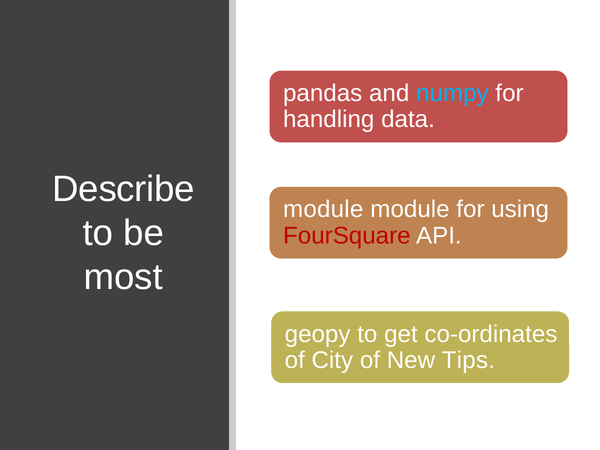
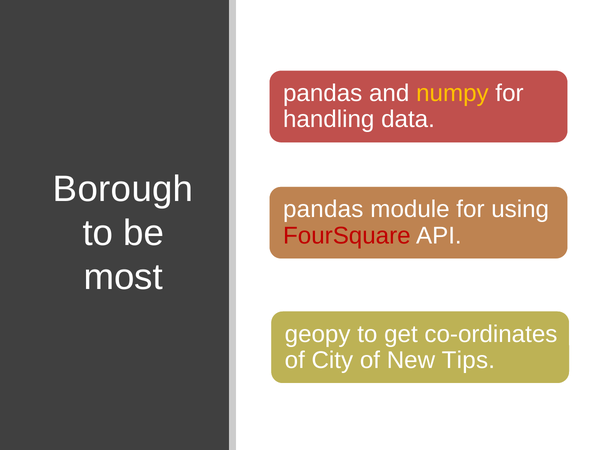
numpy colour: light blue -> yellow
Describe: Describe -> Borough
module at (323, 209): module -> pandas
